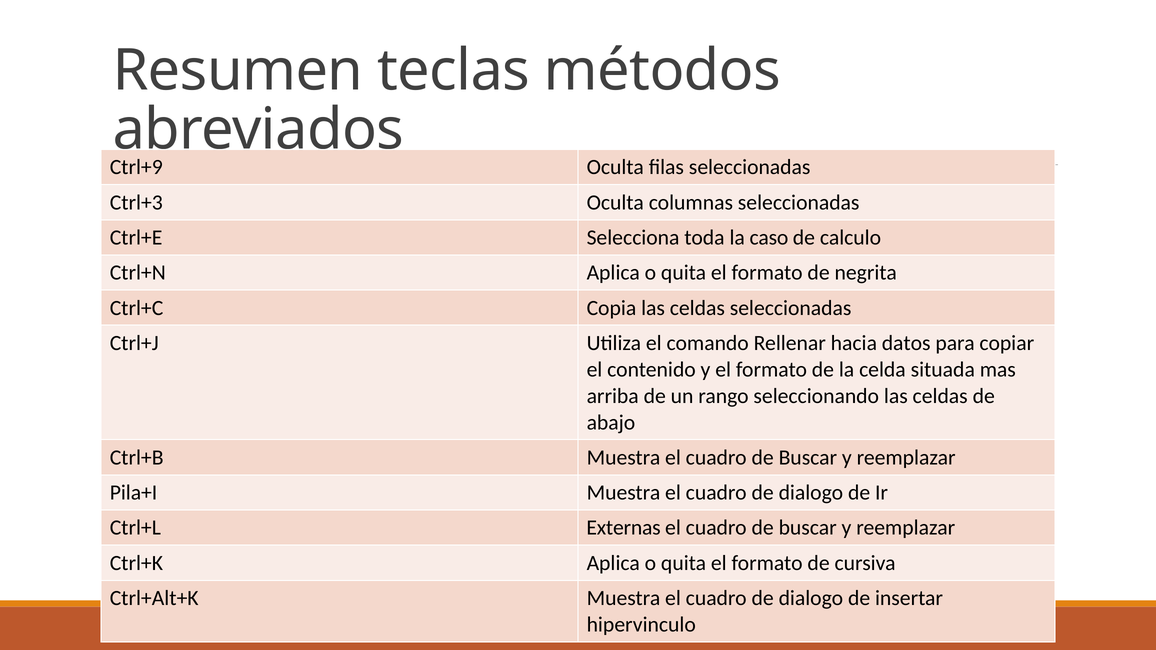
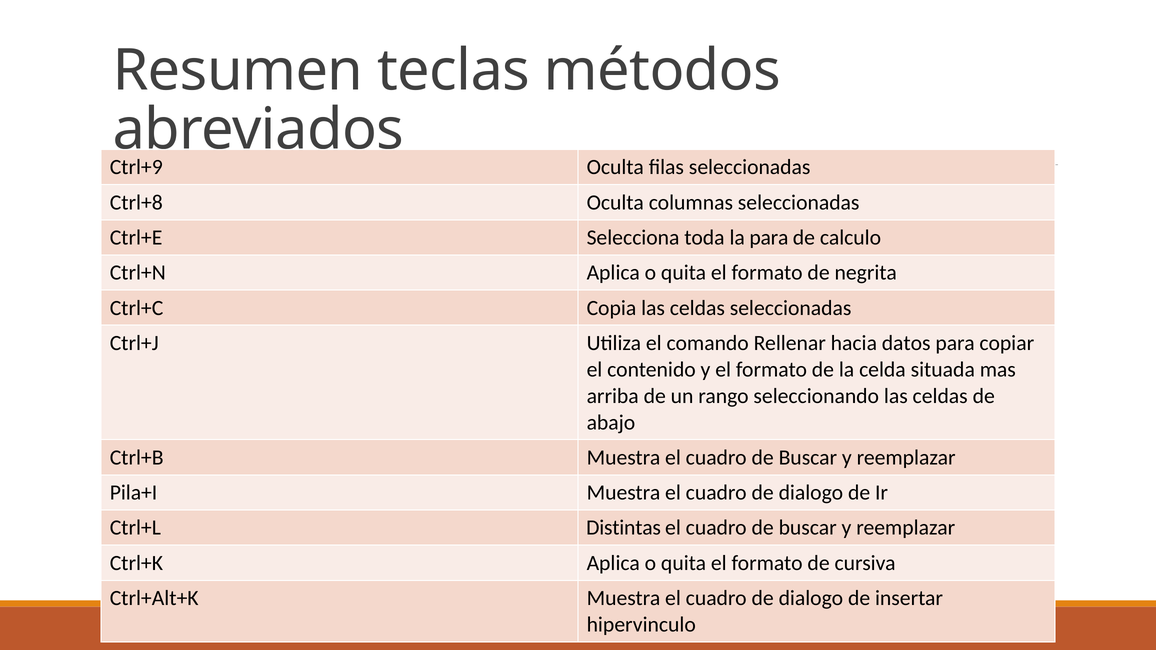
Ctrl+3: Ctrl+3 -> Ctrl+8
la caso: caso -> para
Externas: Externas -> Distintas
